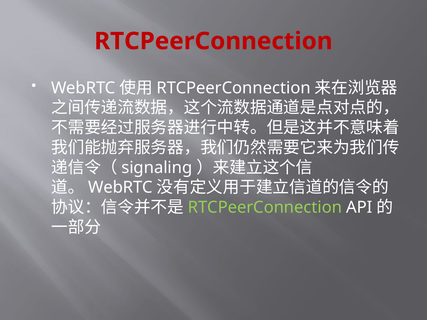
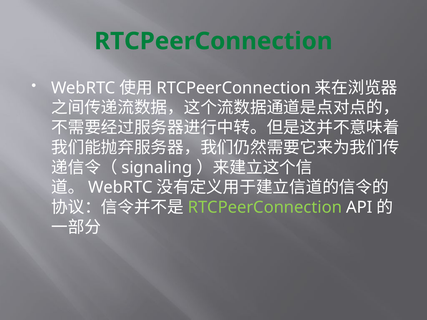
RTCPeerConnection at (213, 41) colour: red -> green
